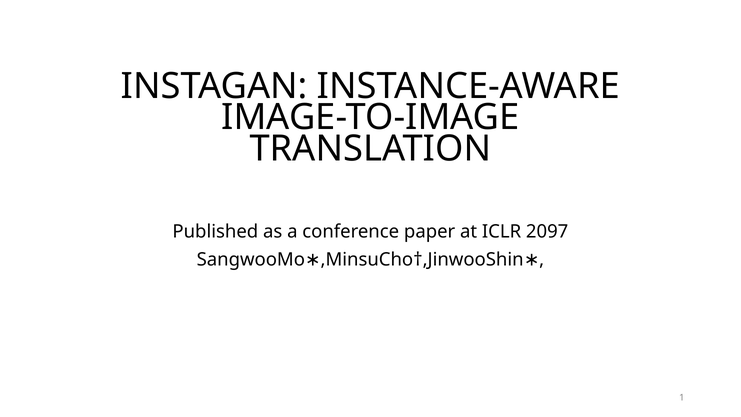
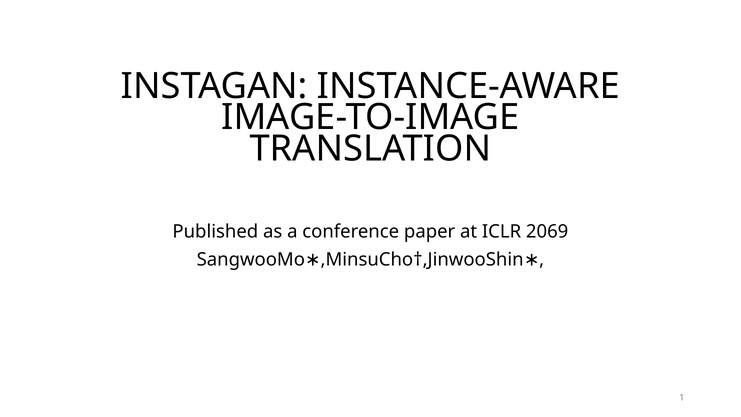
2097: 2097 -> 2069
